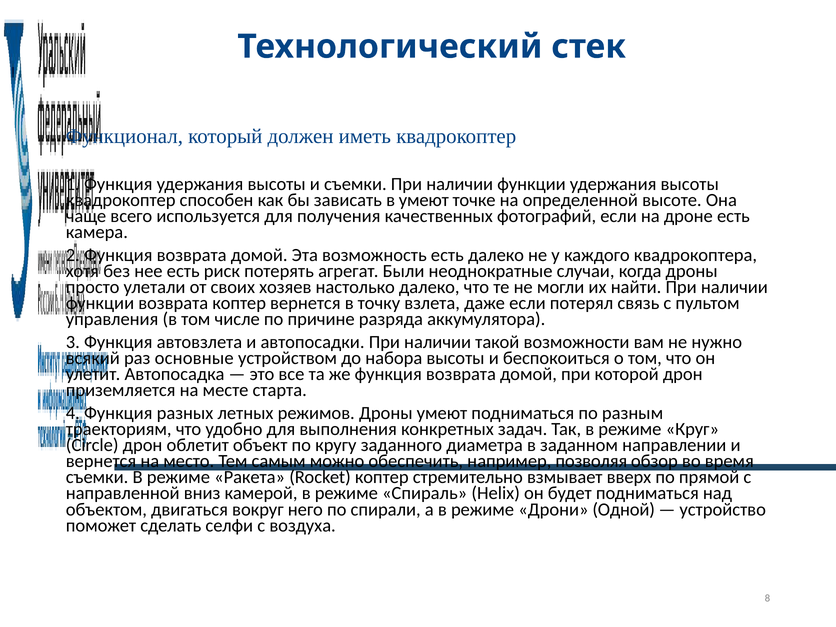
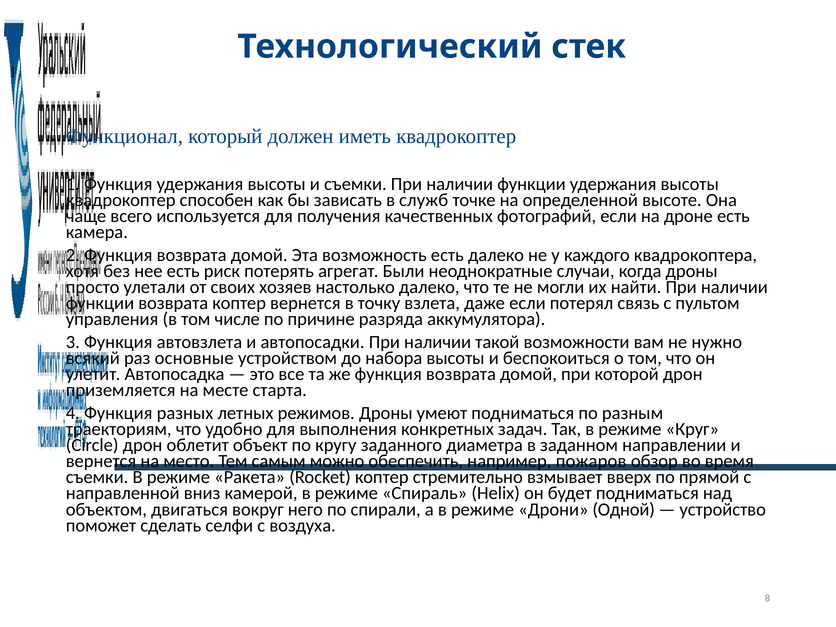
в умеют: умеют -> служб
позволяя: позволяя -> пожаров
